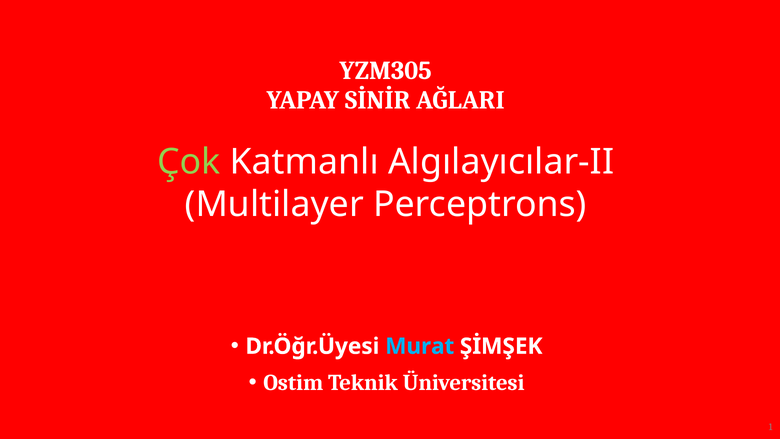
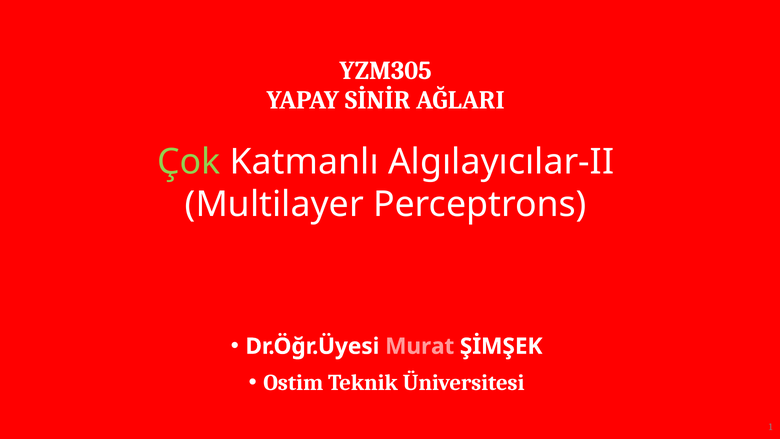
Murat colour: light blue -> pink
